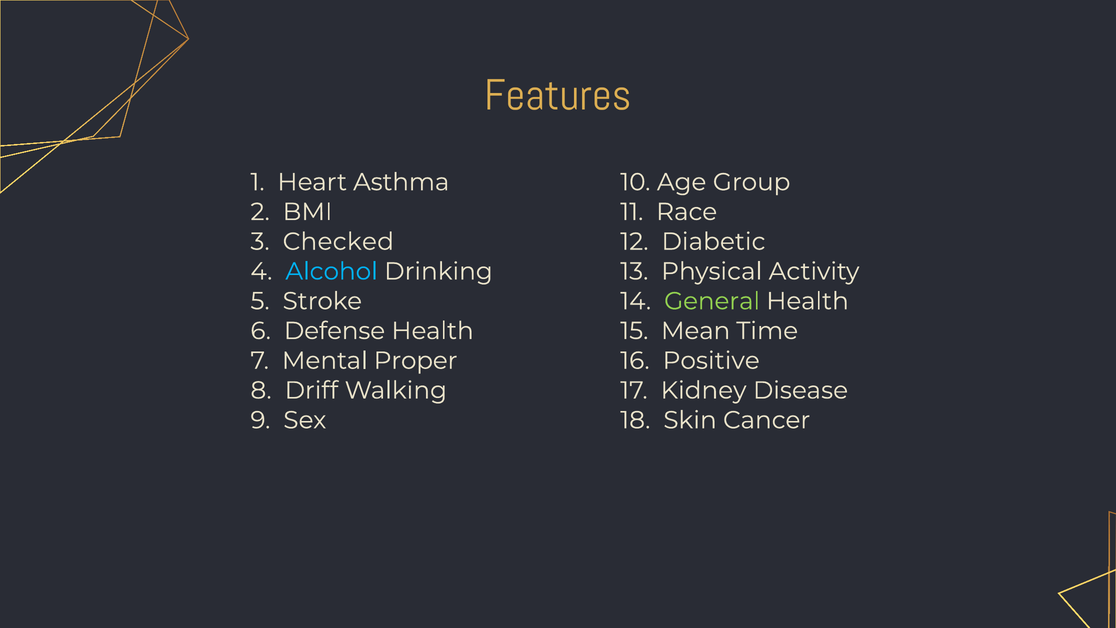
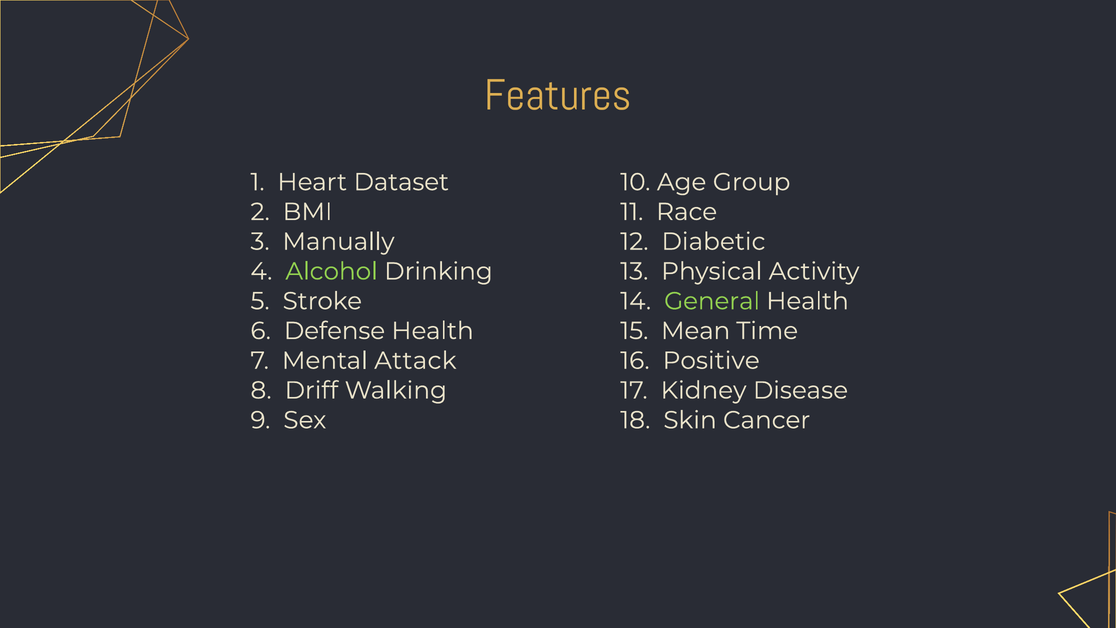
Asthma: Asthma -> Dataset
Checked: Checked -> Manually
Alcohol colour: light blue -> light green
Proper: Proper -> Attack
